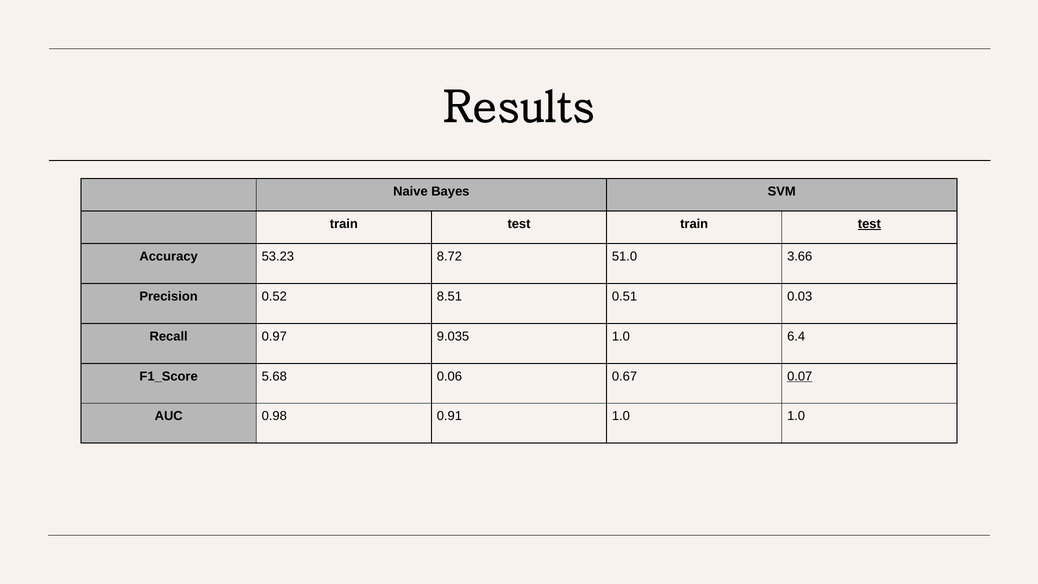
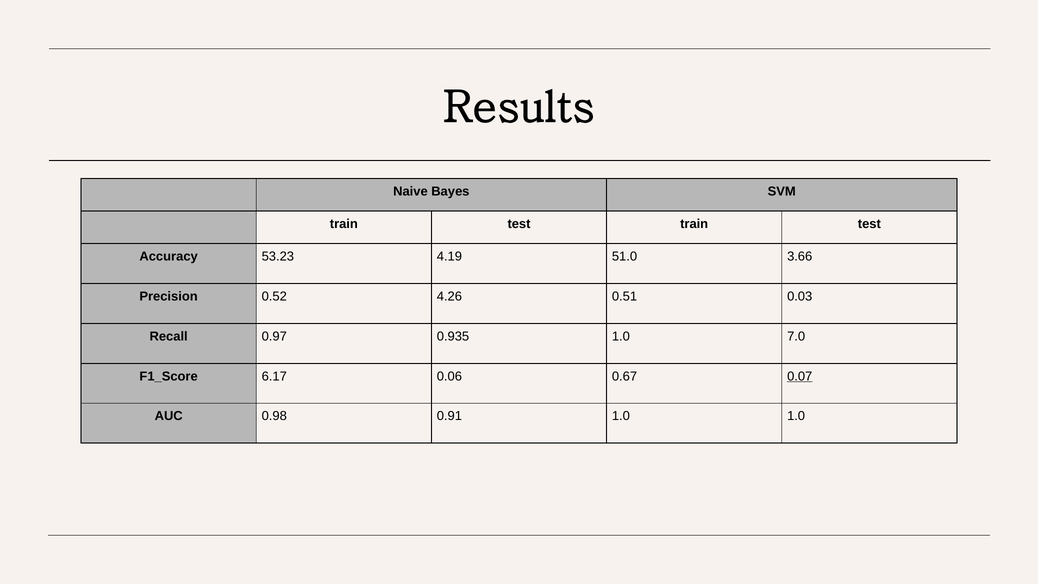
test at (869, 224) underline: present -> none
8.72: 8.72 -> 4.19
8.51: 8.51 -> 4.26
9.035: 9.035 -> 0.935
6.4: 6.4 -> 7.0
5.68: 5.68 -> 6.17
